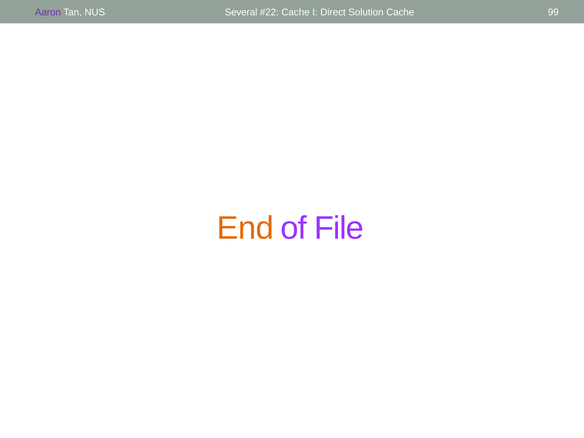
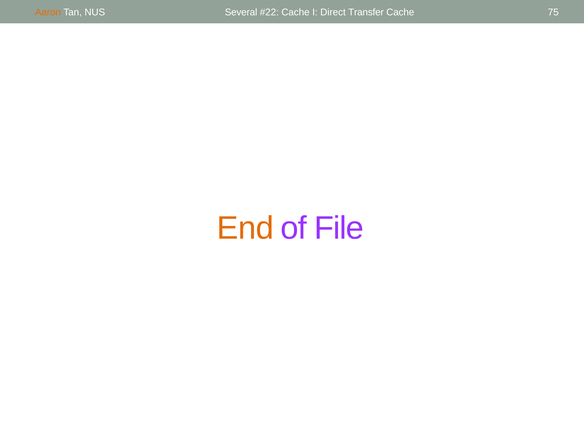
Aaron colour: purple -> orange
Solution: Solution -> Transfer
99: 99 -> 75
